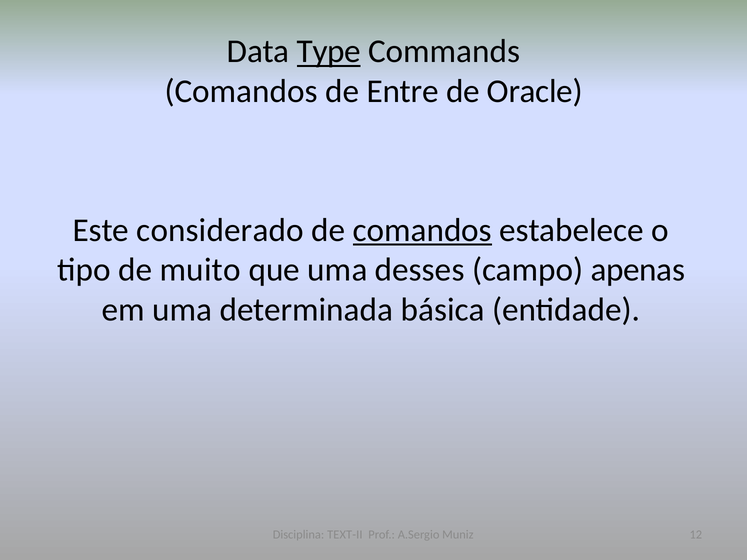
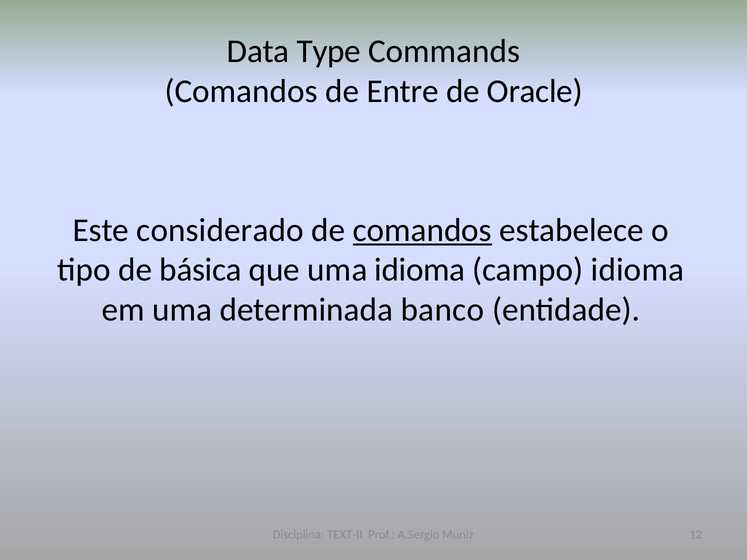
Type underline: present -> none
muito: muito -> básica
uma desses: desses -> idioma
campo apenas: apenas -> idioma
básica: básica -> banco
